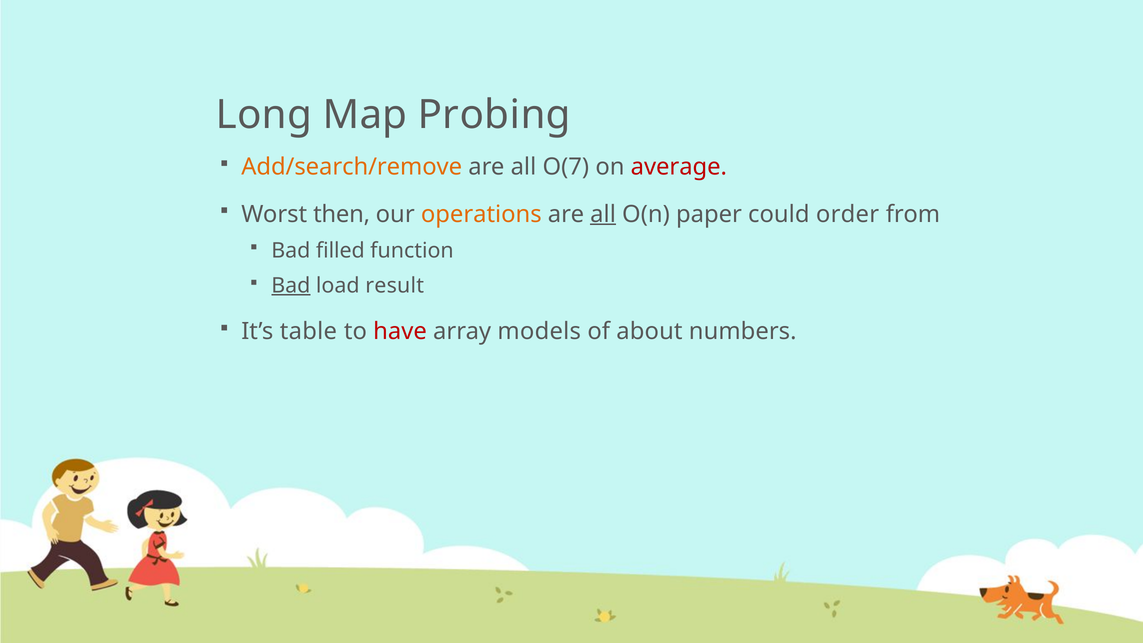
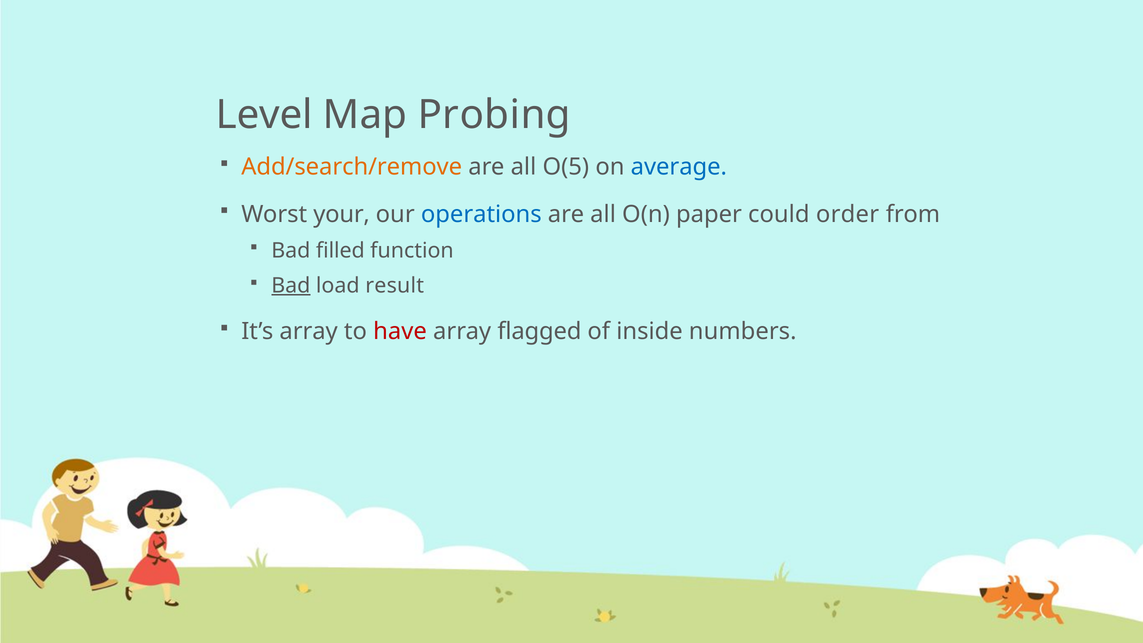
Long: Long -> Level
O(7: O(7 -> O(5
average colour: red -> blue
then: then -> your
operations colour: orange -> blue
all at (603, 214) underline: present -> none
It’s table: table -> array
models: models -> flagged
about: about -> inside
